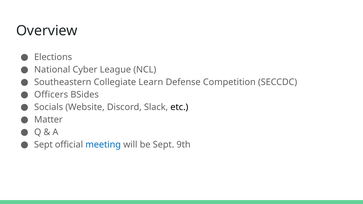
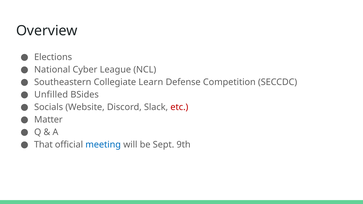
Officers: Officers -> Unfilled
etc colour: black -> red
Sept at (43, 145): Sept -> That
